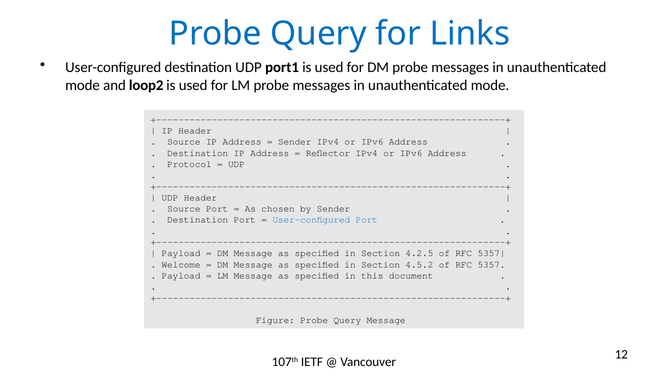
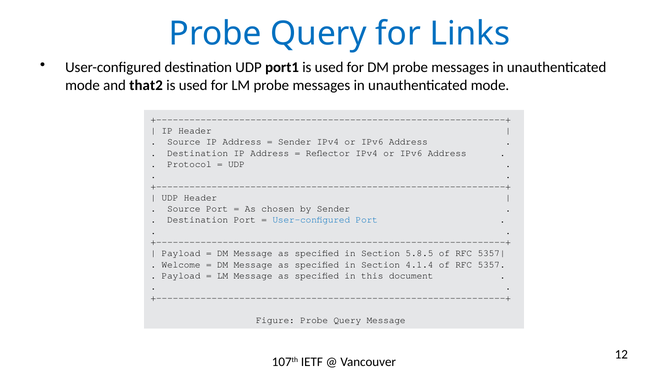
loop2: loop2 -> that2
4.2.5: 4.2.5 -> 5.8.5
4.5.2: 4.5.2 -> 4.1.4
